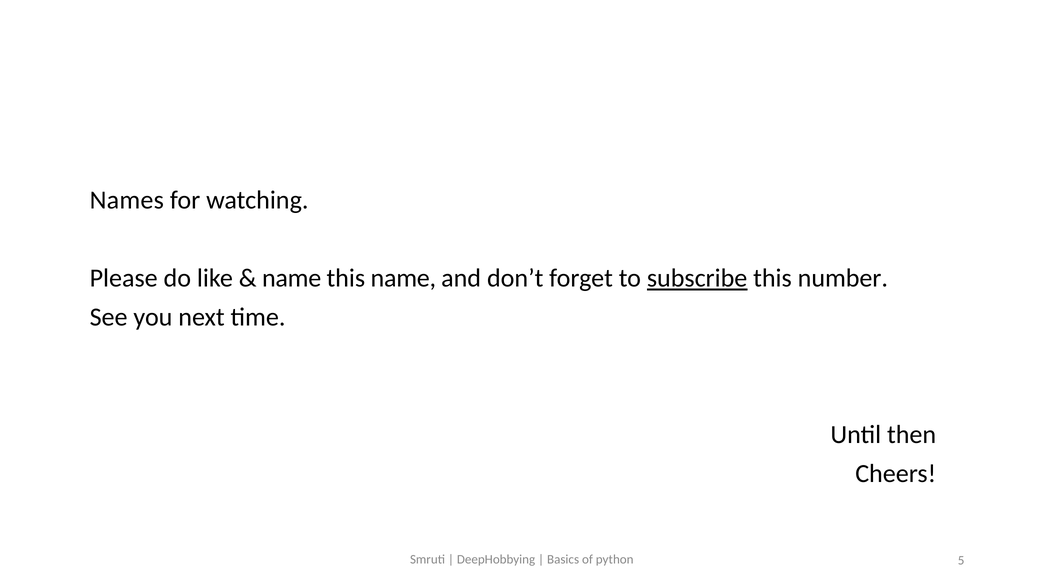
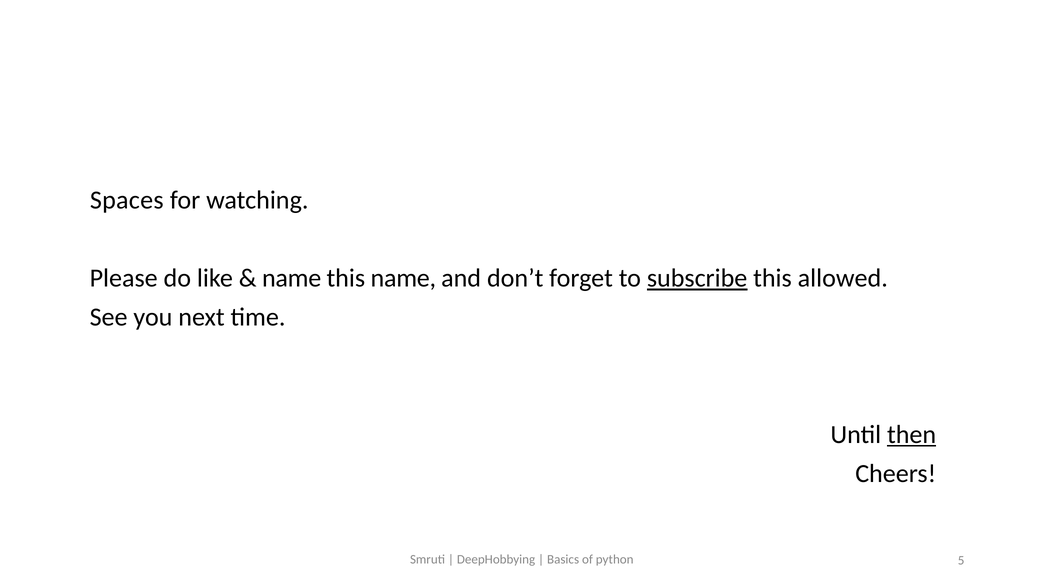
Names: Names -> Spaces
number: number -> allowed
then underline: none -> present
